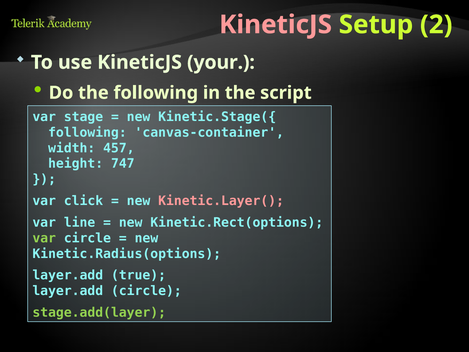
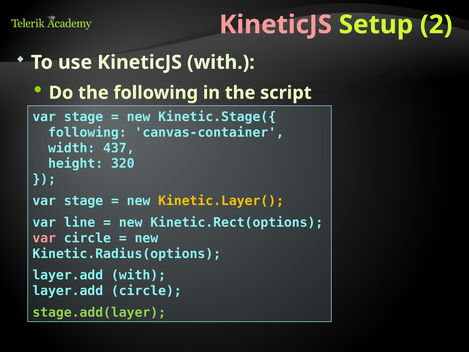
KineticJS your: your -> with
457: 457 -> 437
747: 747 -> 320
click at (84, 201): click -> stage
Kinetic.Layer( colour: pink -> yellow
var at (44, 238) colour: light green -> pink
layer.add true: true -> with
